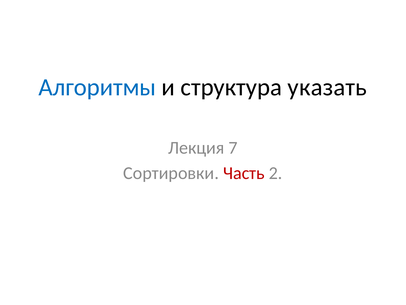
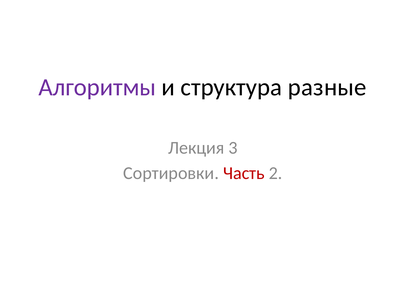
Алгоритмы colour: blue -> purple
указать: указать -> разные
7: 7 -> 3
